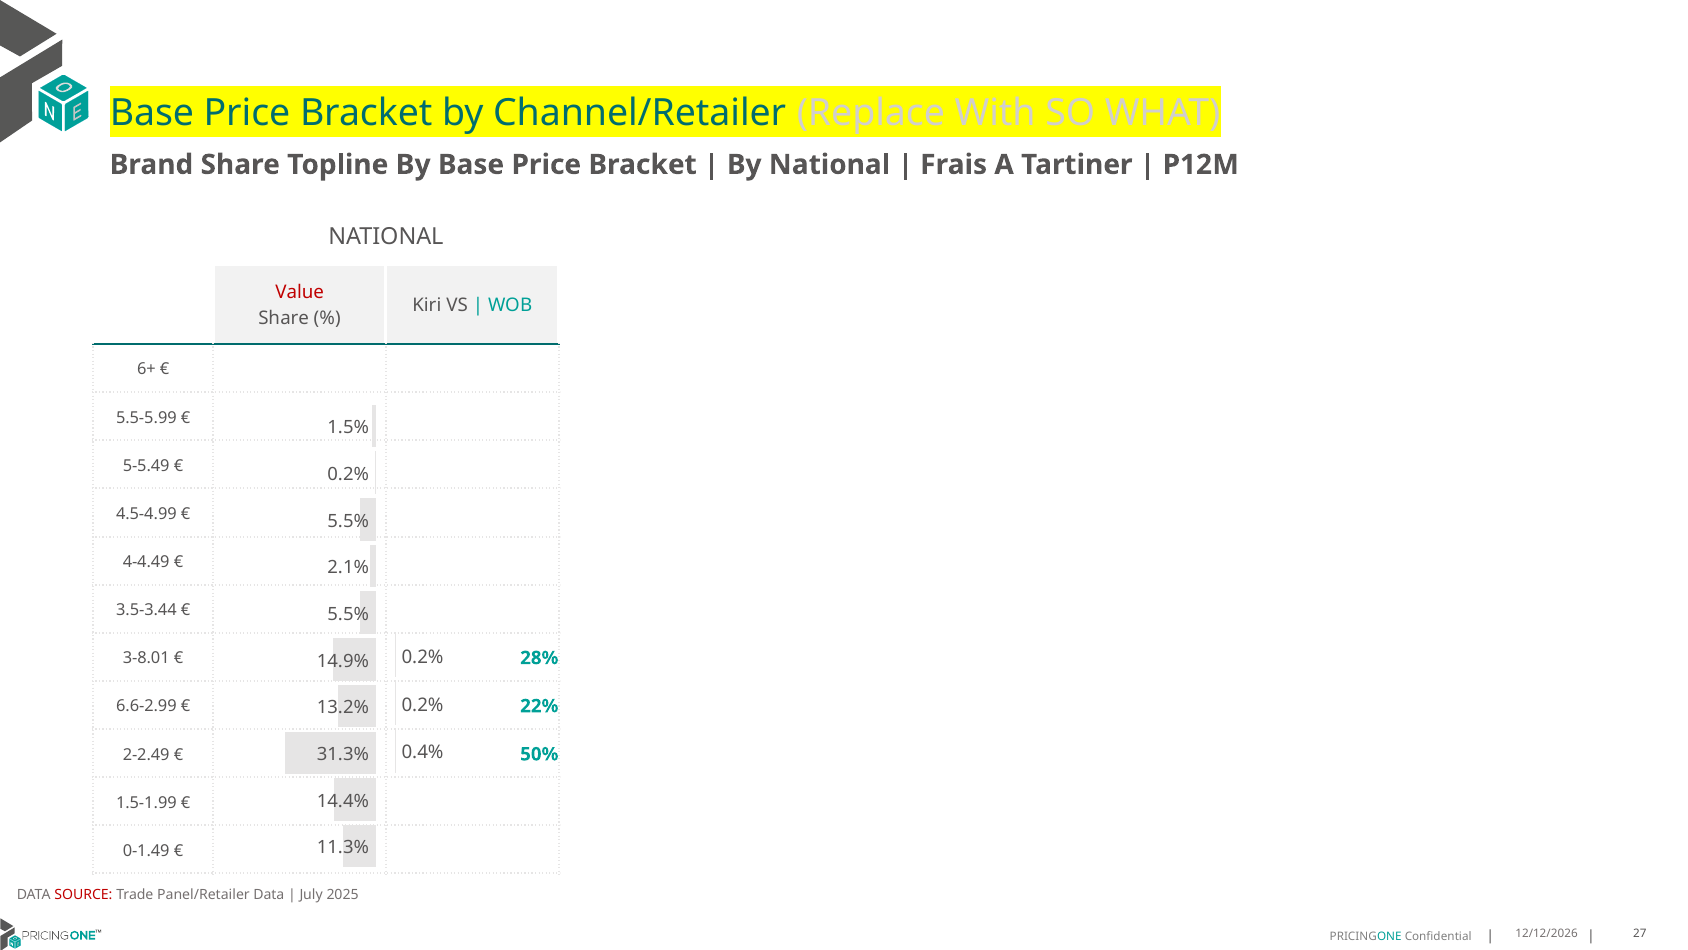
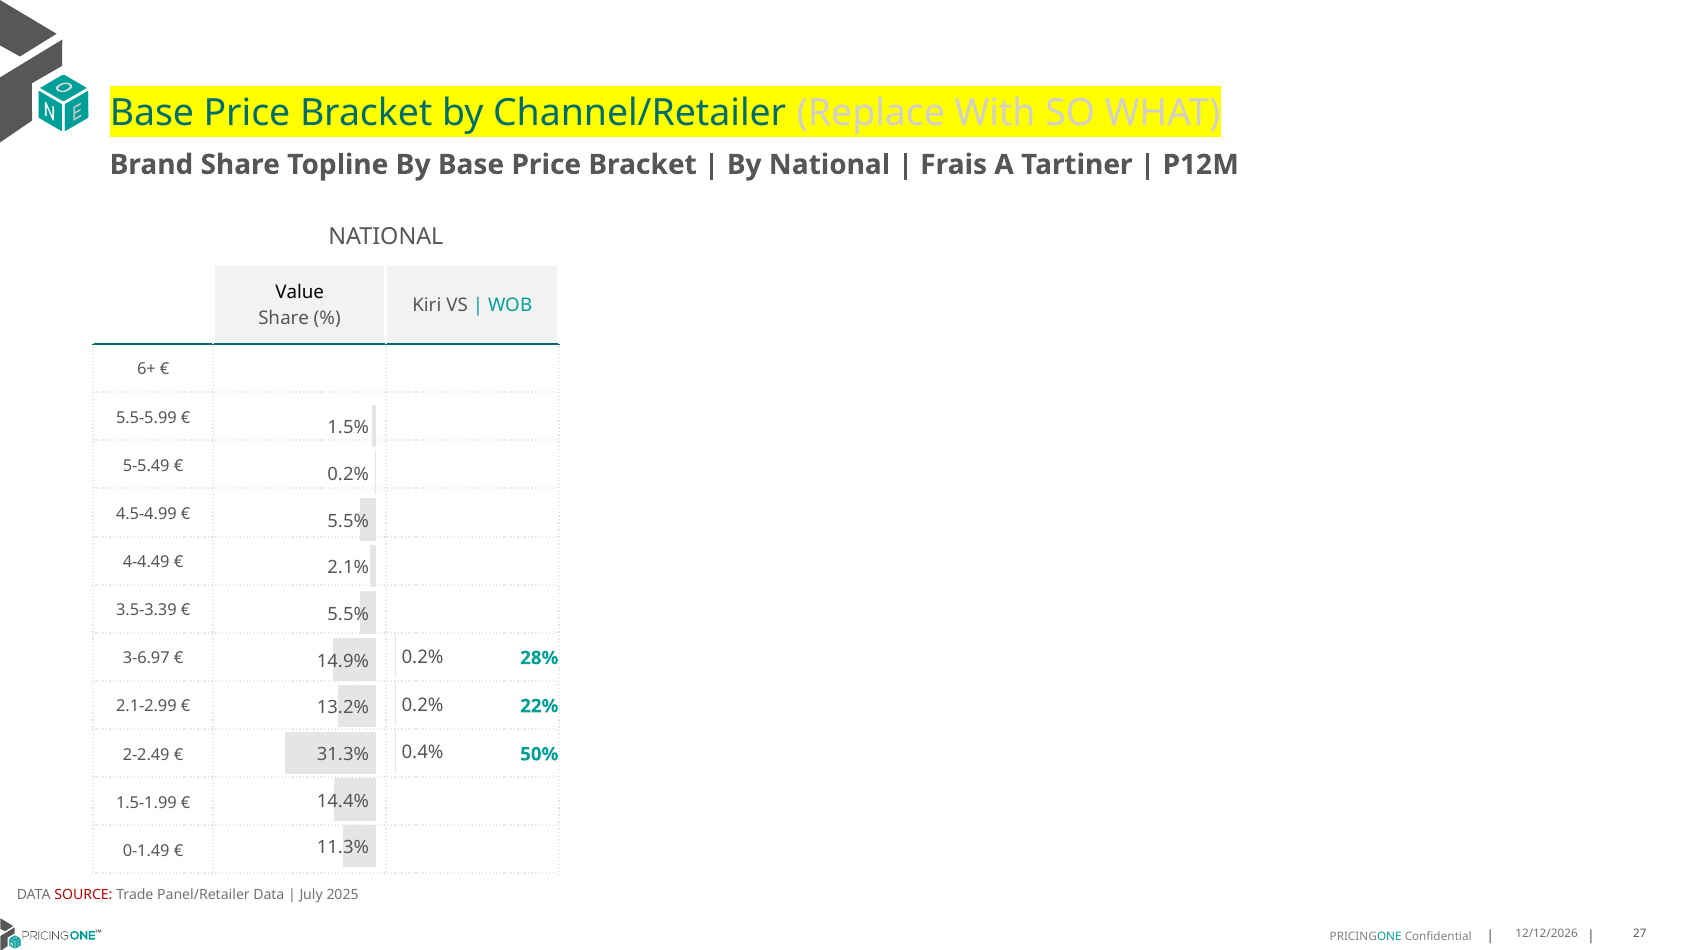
Value colour: red -> black
3.5-3.44: 3.5-3.44 -> 3.5-3.39
3-8.01: 3-8.01 -> 3-6.97
6.6-2.99: 6.6-2.99 -> 2.1-2.99
